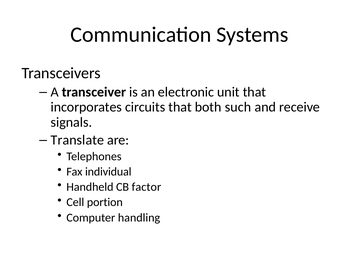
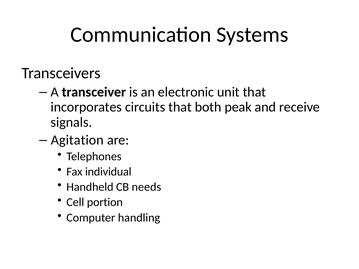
such: such -> peak
Translate: Translate -> Agitation
factor: factor -> needs
